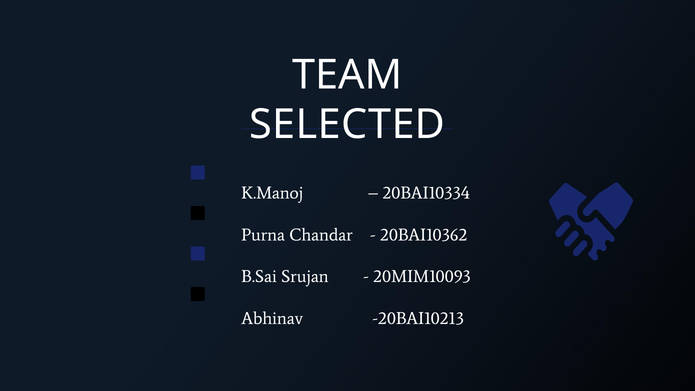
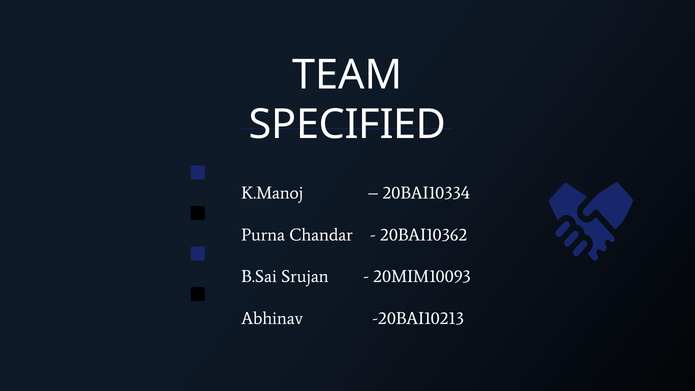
SELECTED: SELECTED -> SPECIFIED
